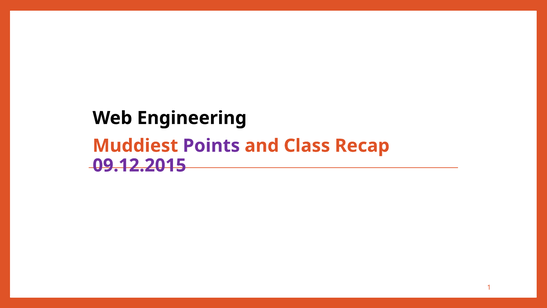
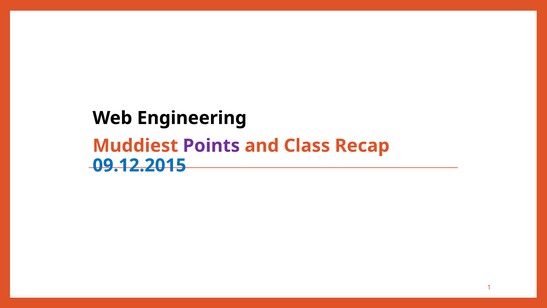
09.12.2015 colour: purple -> blue
